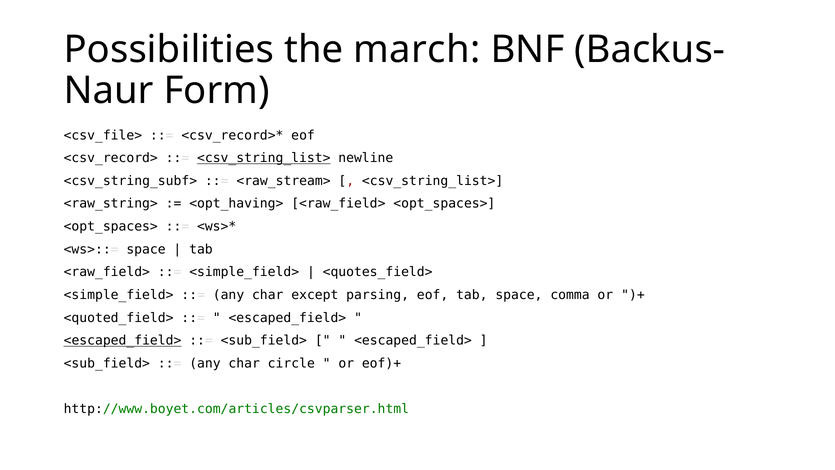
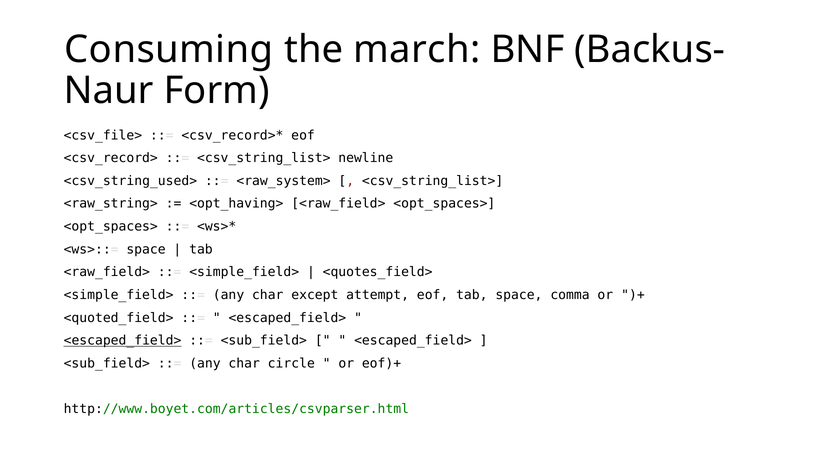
Possibilities: Possibilities -> Consuming
<csv_string_list> at (264, 158) underline: present -> none
<csv_string_subf>: <csv_string_subf> -> <csv_string_used>
<raw_stream>: <raw_stream> -> <raw_system>
parsing: parsing -> attempt
